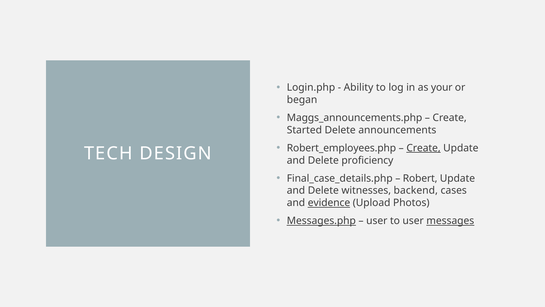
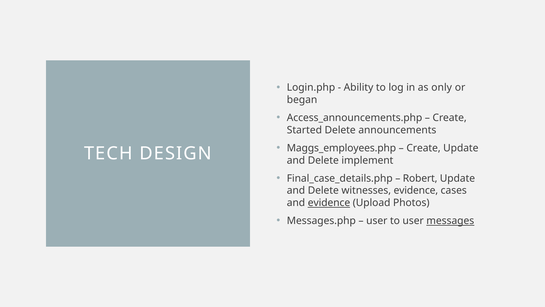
your: your -> only
Maggs_announcements.php: Maggs_announcements.php -> Access_announcements.php
Robert_employees.php: Robert_employees.php -> Maggs_employees.php
Create at (424, 148) underline: present -> none
proficiency: proficiency -> implement
witnesses backend: backend -> evidence
Messages.php underline: present -> none
